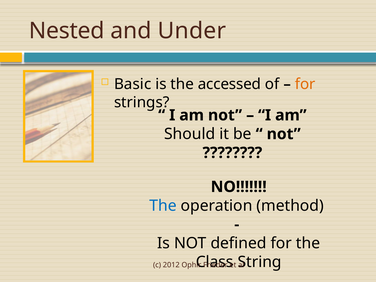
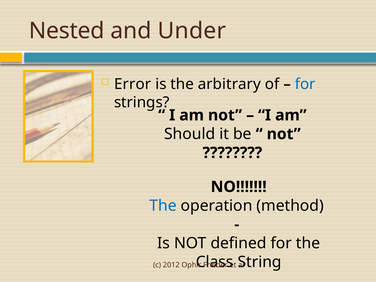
Basic: Basic -> Error
accessed: accessed -> arbitrary
for at (305, 84) colour: orange -> blue
